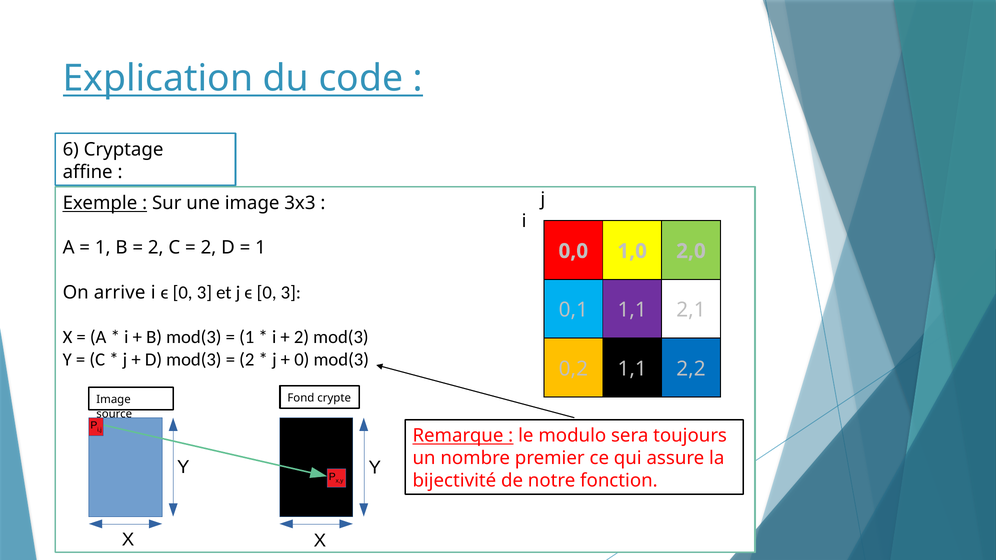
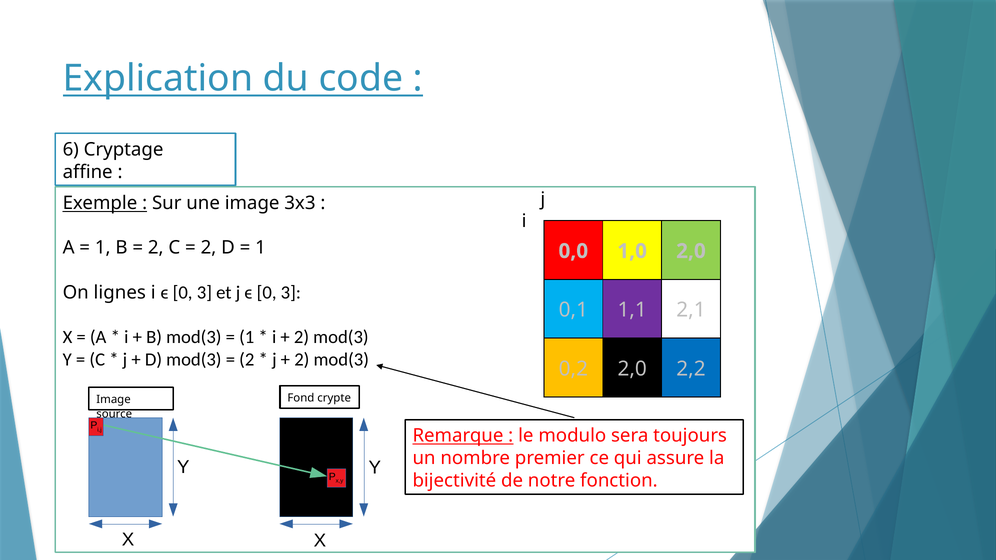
arrive: arrive -> lignes
0 at (302, 360): 0 -> 2
0,2 1,1: 1,1 -> 2,0
